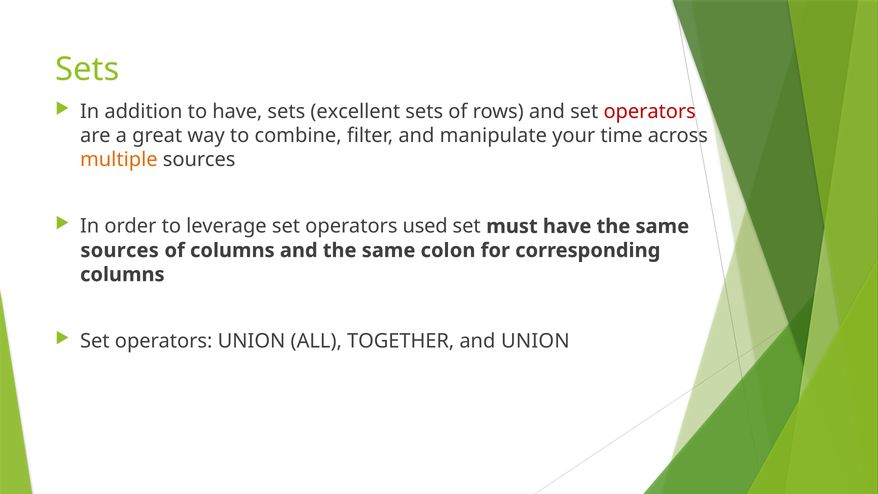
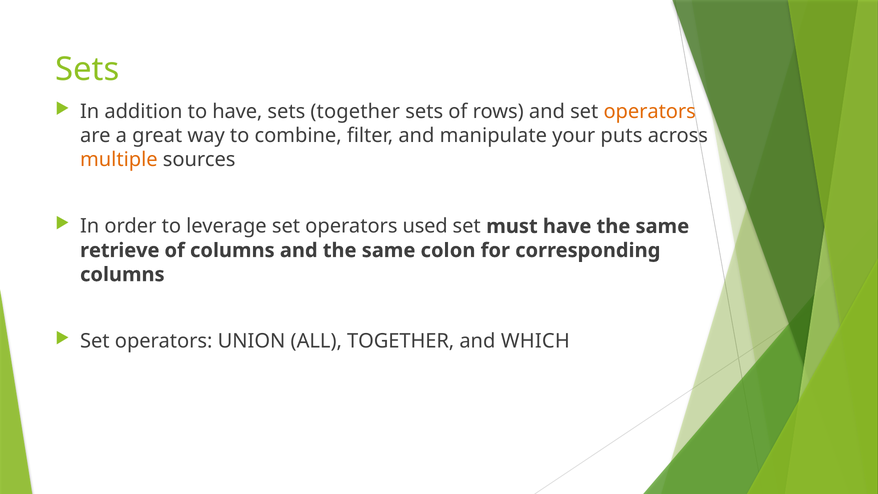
sets excellent: excellent -> together
operators at (650, 112) colour: red -> orange
time: time -> puts
sources at (120, 250): sources -> retrieve
and UNION: UNION -> WHICH
